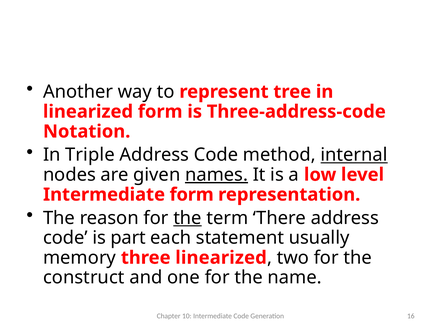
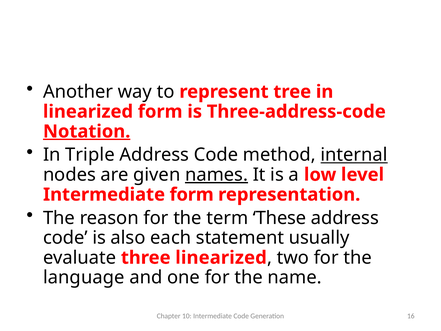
Notation underline: none -> present
the at (188, 218) underline: present -> none
There: There -> These
part: part -> also
memory: memory -> evaluate
construct: construct -> language
